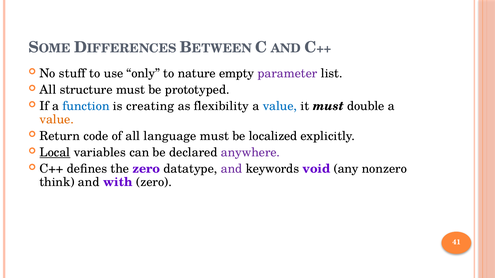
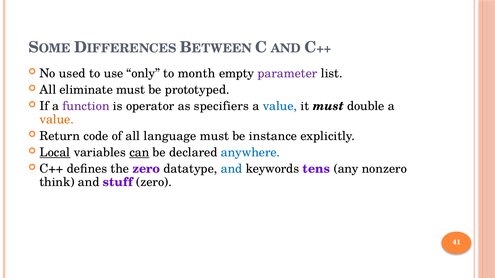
stuff: stuff -> used
nature: nature -> month
structure: structure -> eliminate
function colour: blue -> purple
creating: creating -> operator
flexibility: flexibility -> specifiers
localized: localized -> instance
can underline: none -> present
anywhere colour: purple -> blue
and at (232, 169) colour: purple -> blue
void: void -> tens
with: with -> stuff
